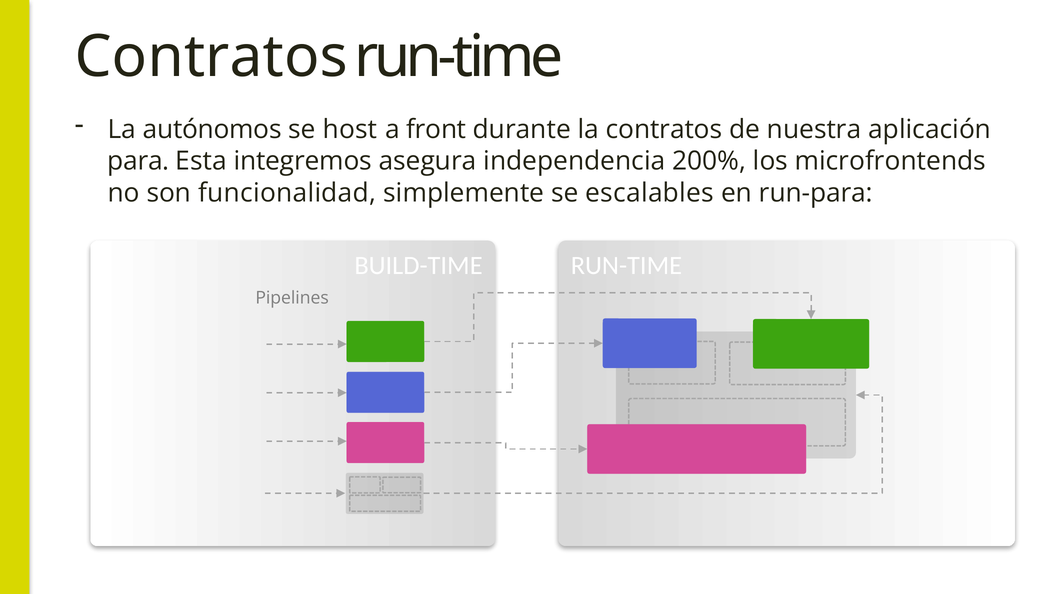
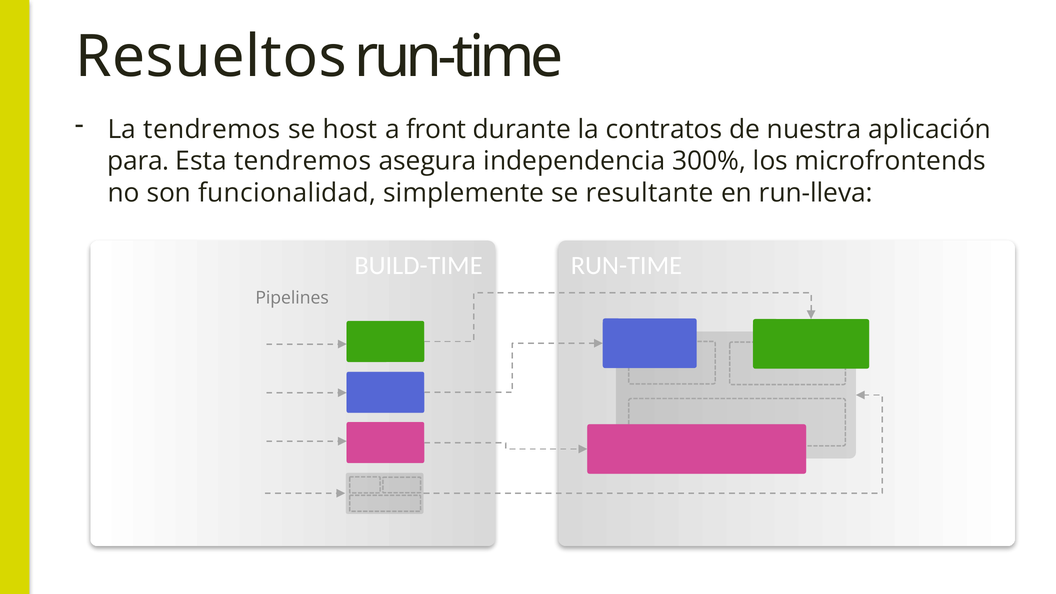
Contratos at (211, 57): Contratos -> Resueltos
La autónomos: autónomos -> tendremos
Esta integremos: integremos -> tendremos
200%: 200% -> 300%
escalables: escalables -> resultante
run-para: run-para -> run-lleva
